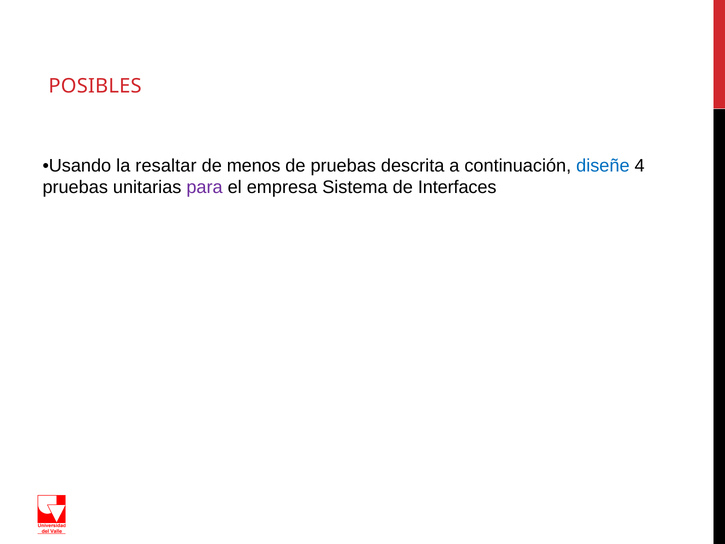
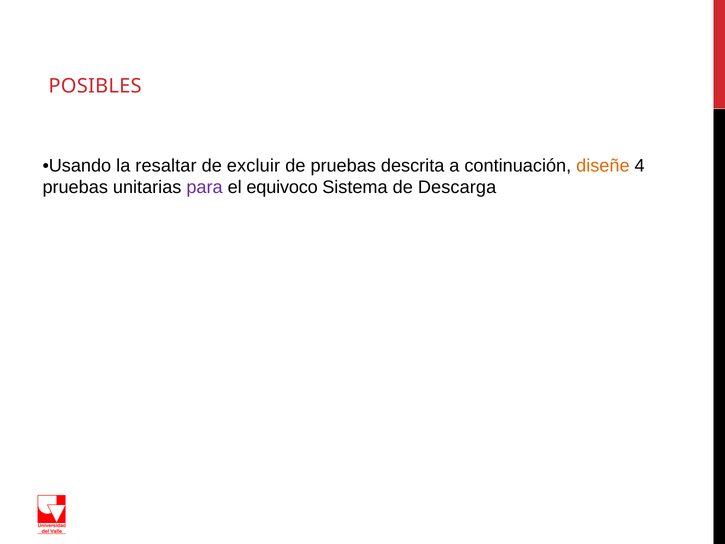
menos: menos -> excluir
diseñe colour: blue -> orange
empresa: empresa -> equivoco
Interfaces: Interfaces -> Descarga
